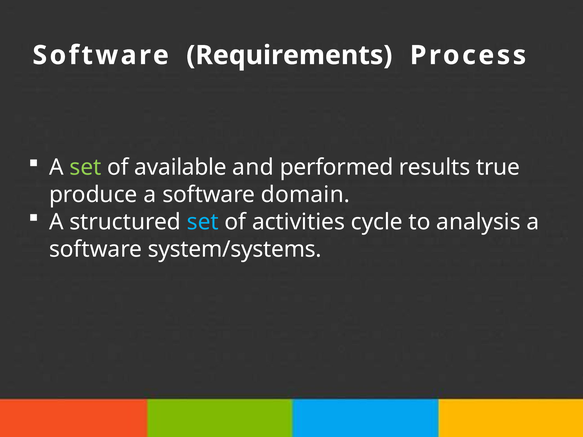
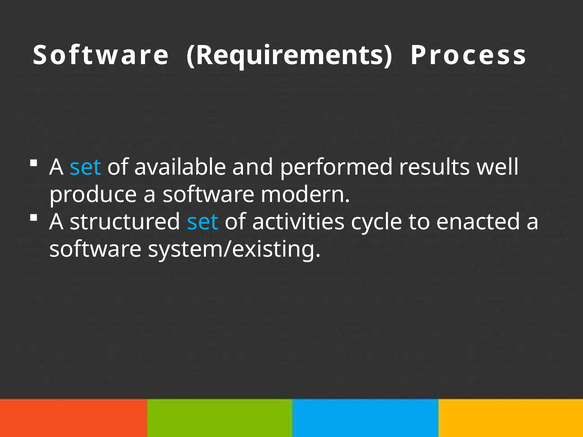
set at (85, 168) colour: light green -> light blue
true: true -> well
domain: domain -> modern
analysis: analysis -> enacted
system/systems: system/systems -> system/existing
